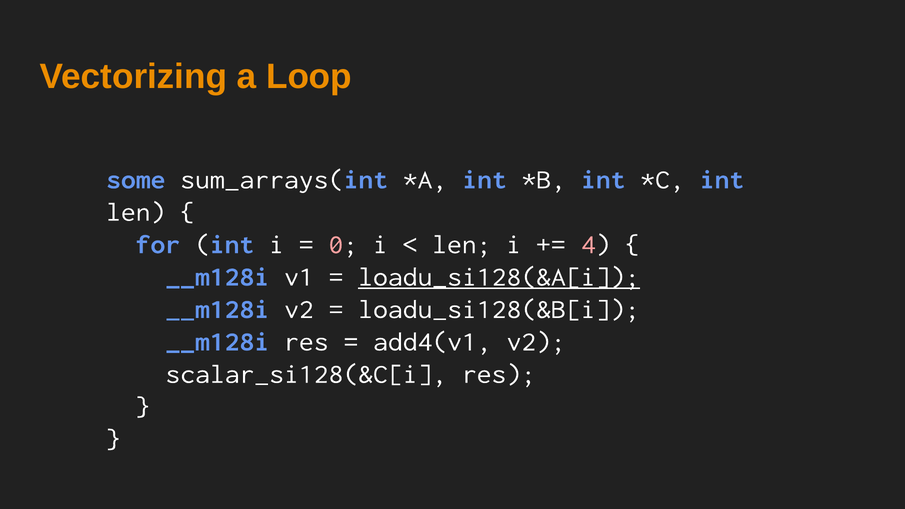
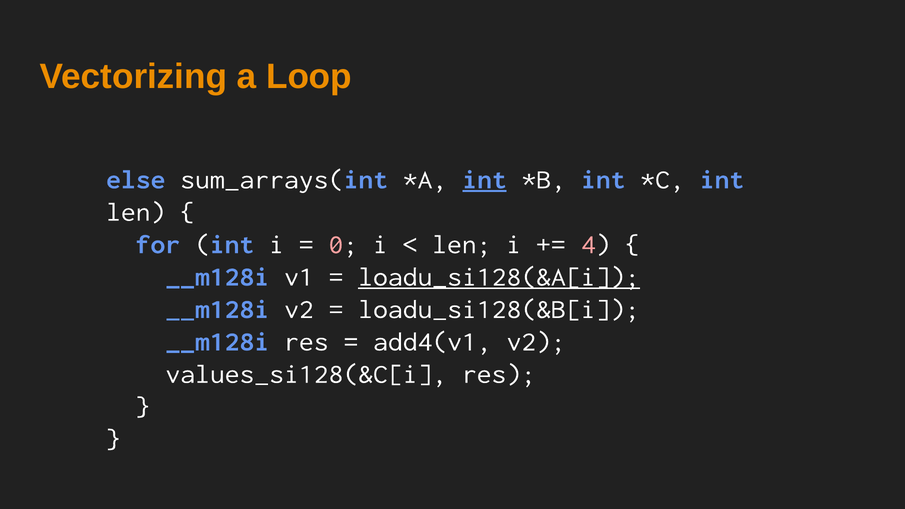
some: some -> else
int at (485, 179) underline: none -> present
scalar_si128(&C[i: scalar_si128(&C[i -> values_si128(&C[i
